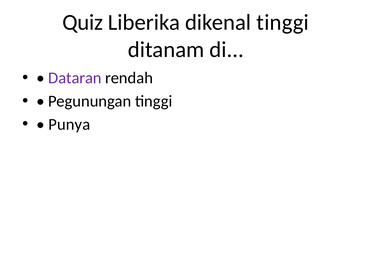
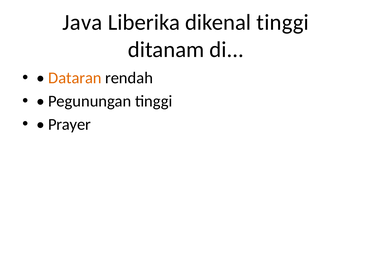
Quiz: Quiz -> Java
Dataran colour: purple -> orange
Punya: Punya -> Prayer
